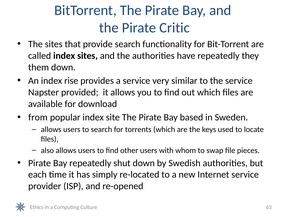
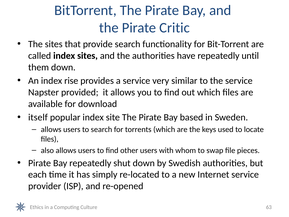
they: they -> until
from: from -> itself
